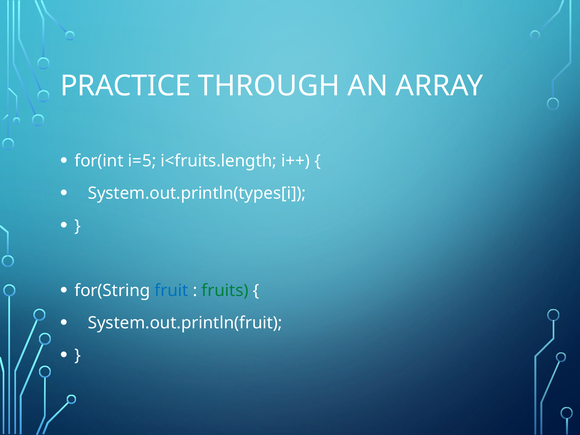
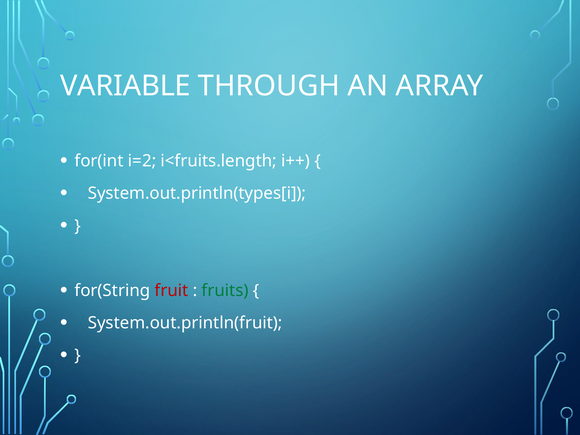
PRACTICE: PRACTICE -> VARIABLE
i=5: i=5 -> i=2
fruit colour: blue -> red
